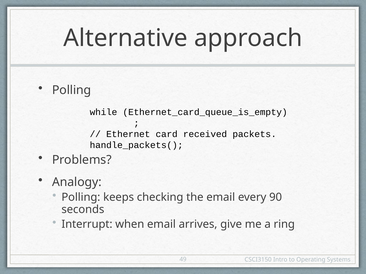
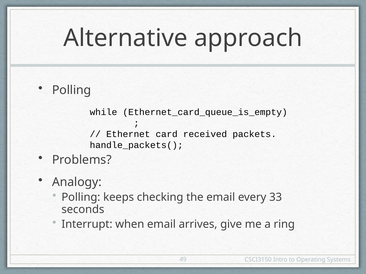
90: 90 -> 33
